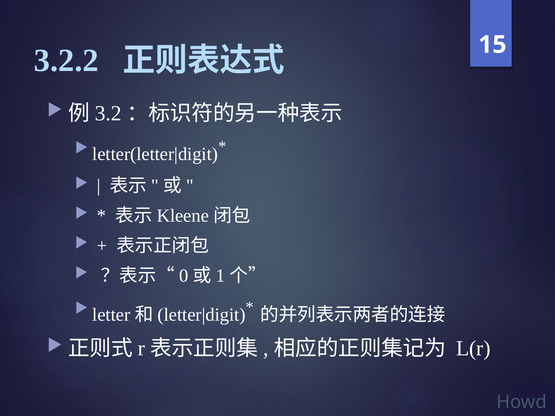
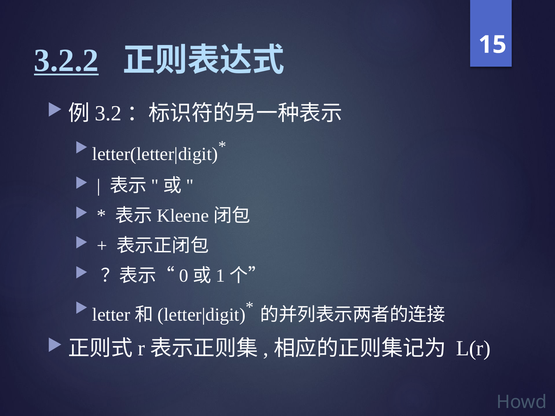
3.2.2 underline: none -> present
